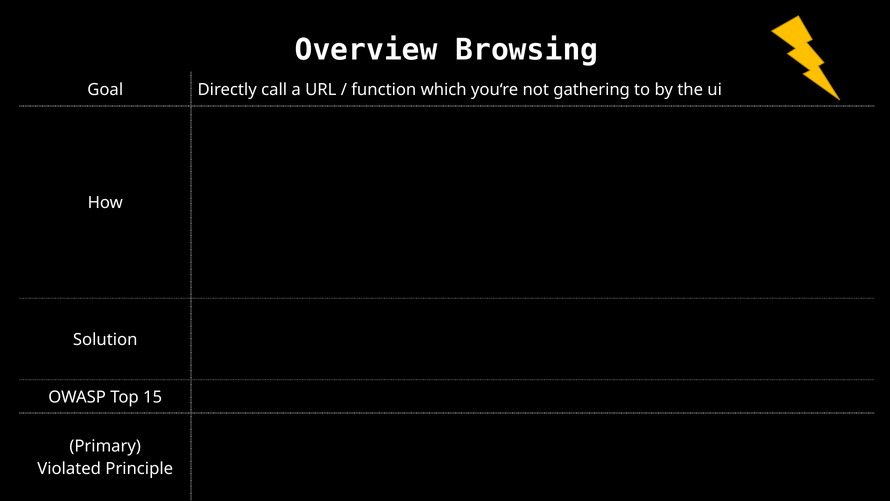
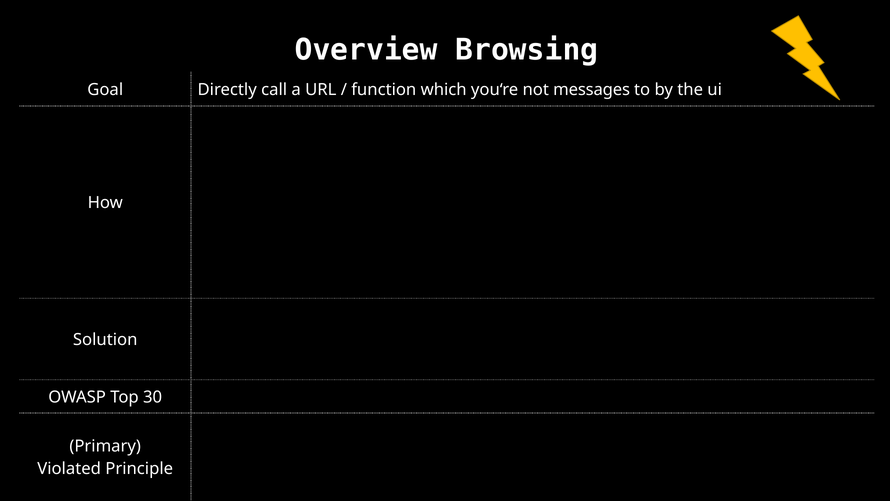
gathering: gathering -> messages
15: 15 -> 30
